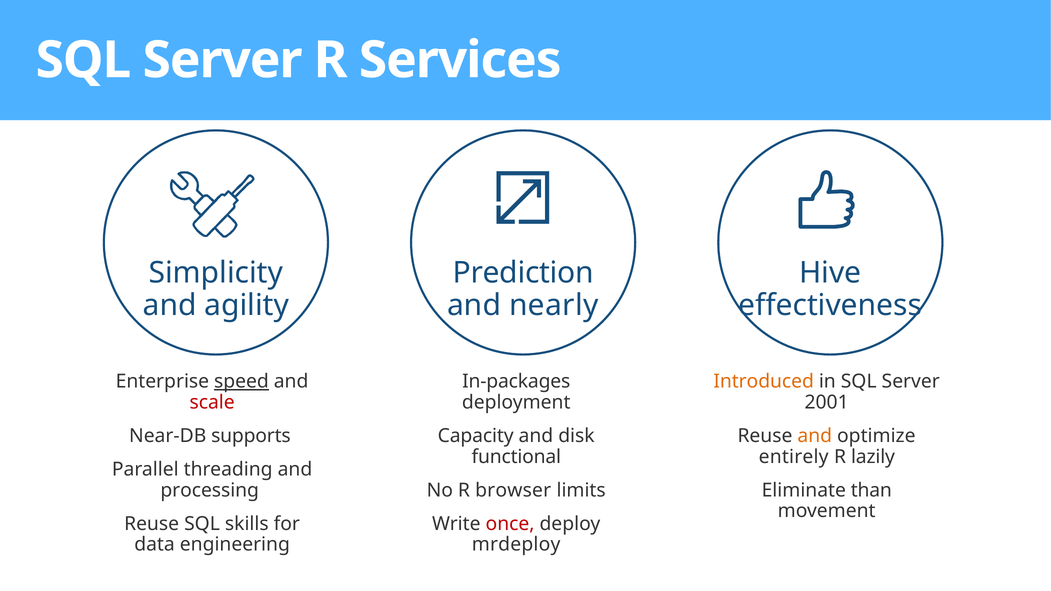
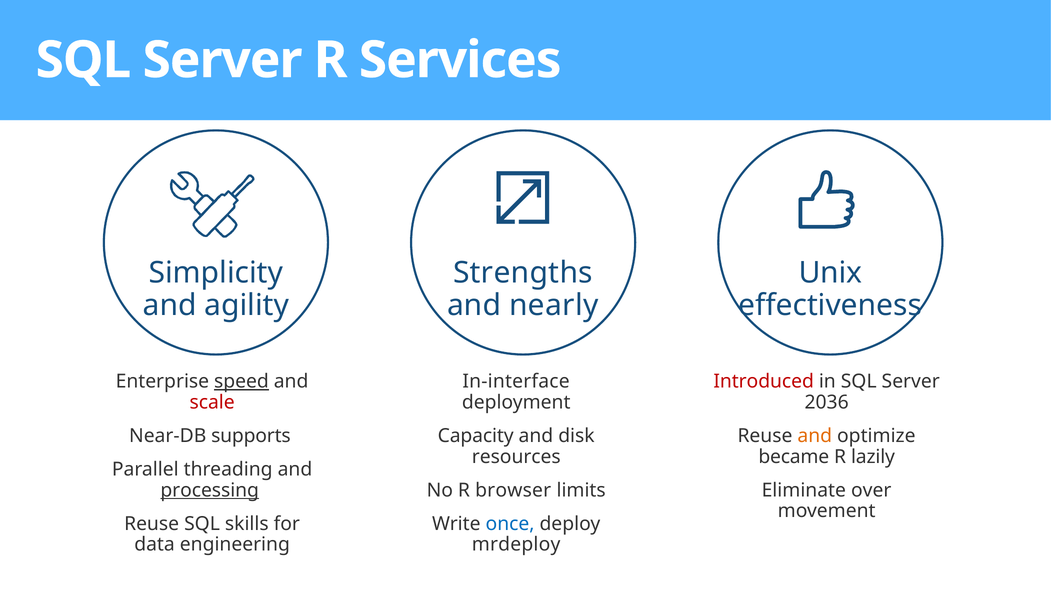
Prediction: Prediction -> Strengths
Hive: Hive -> Unix
In-packages: In-packages -> In-interface
Introduced colour: orange -> red
2001: 2001 -> 2036
functional: functional -> resources
entirely: entirely -> became
processing underline: none -> present
than: than -> over
once colour: red -> blue
